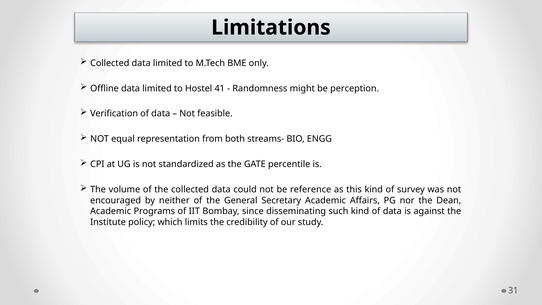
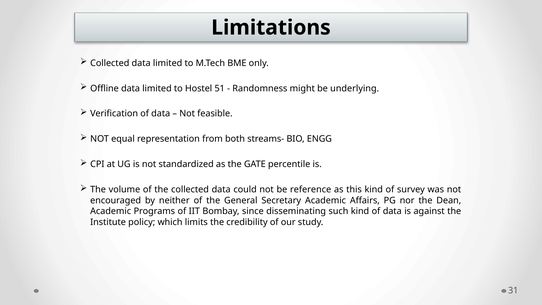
41: 41 -> 51
perception: perception -> underlying
